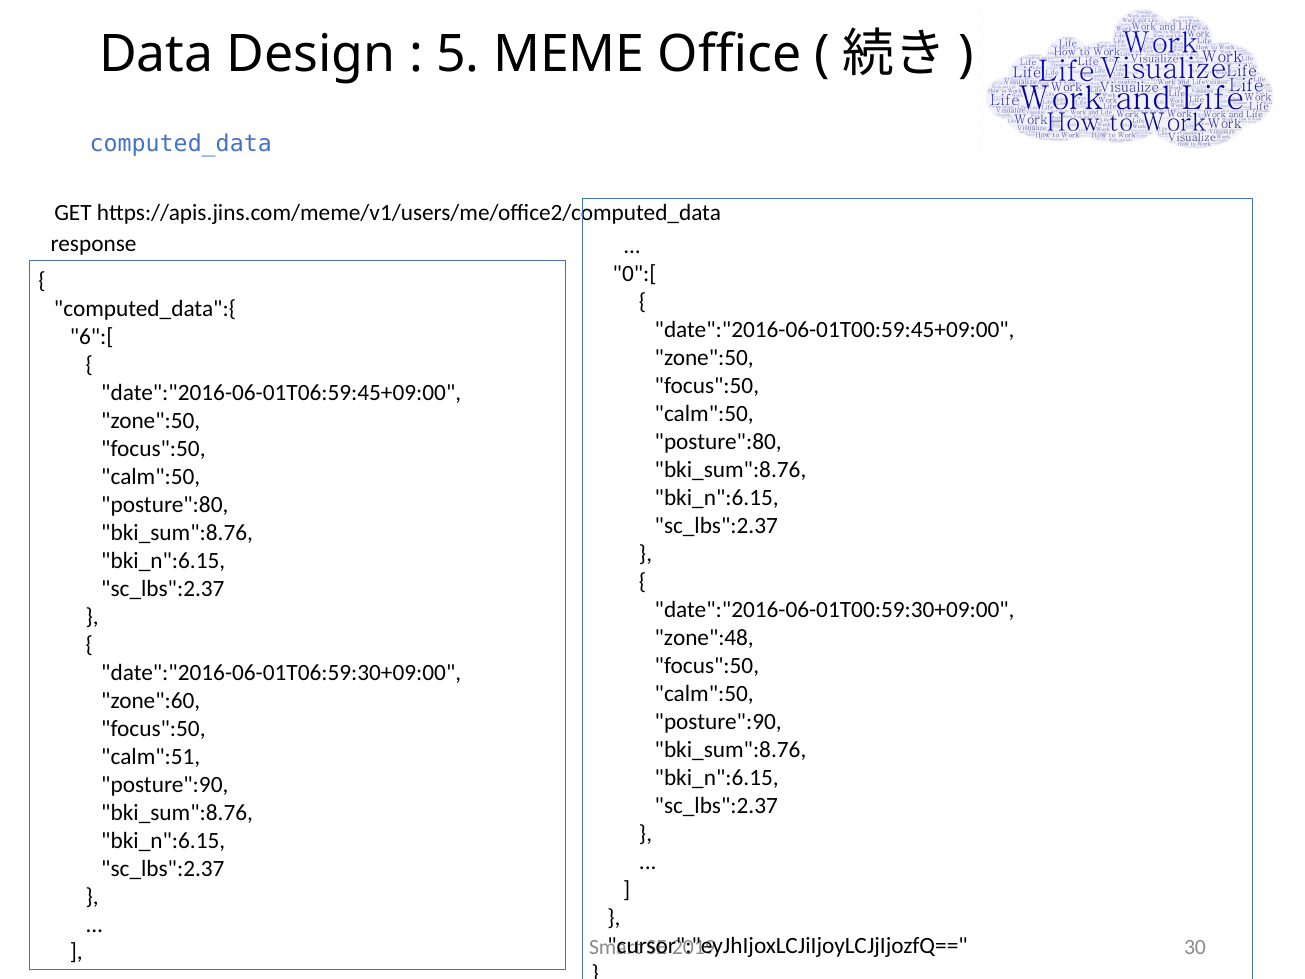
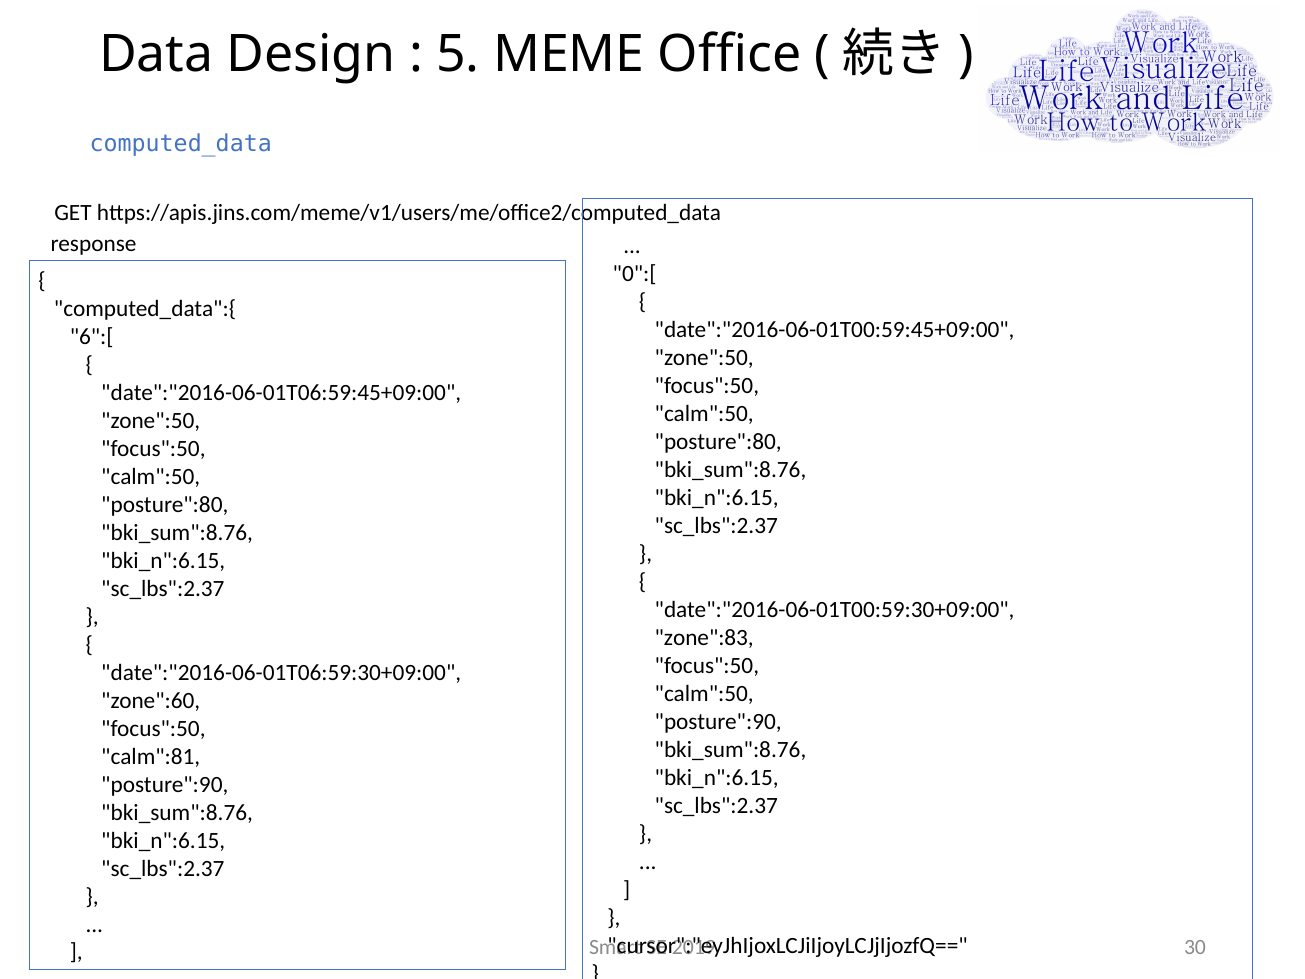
zone":48: zone":48 -> zone":83
calm":51: calm":51 -> calm":81
